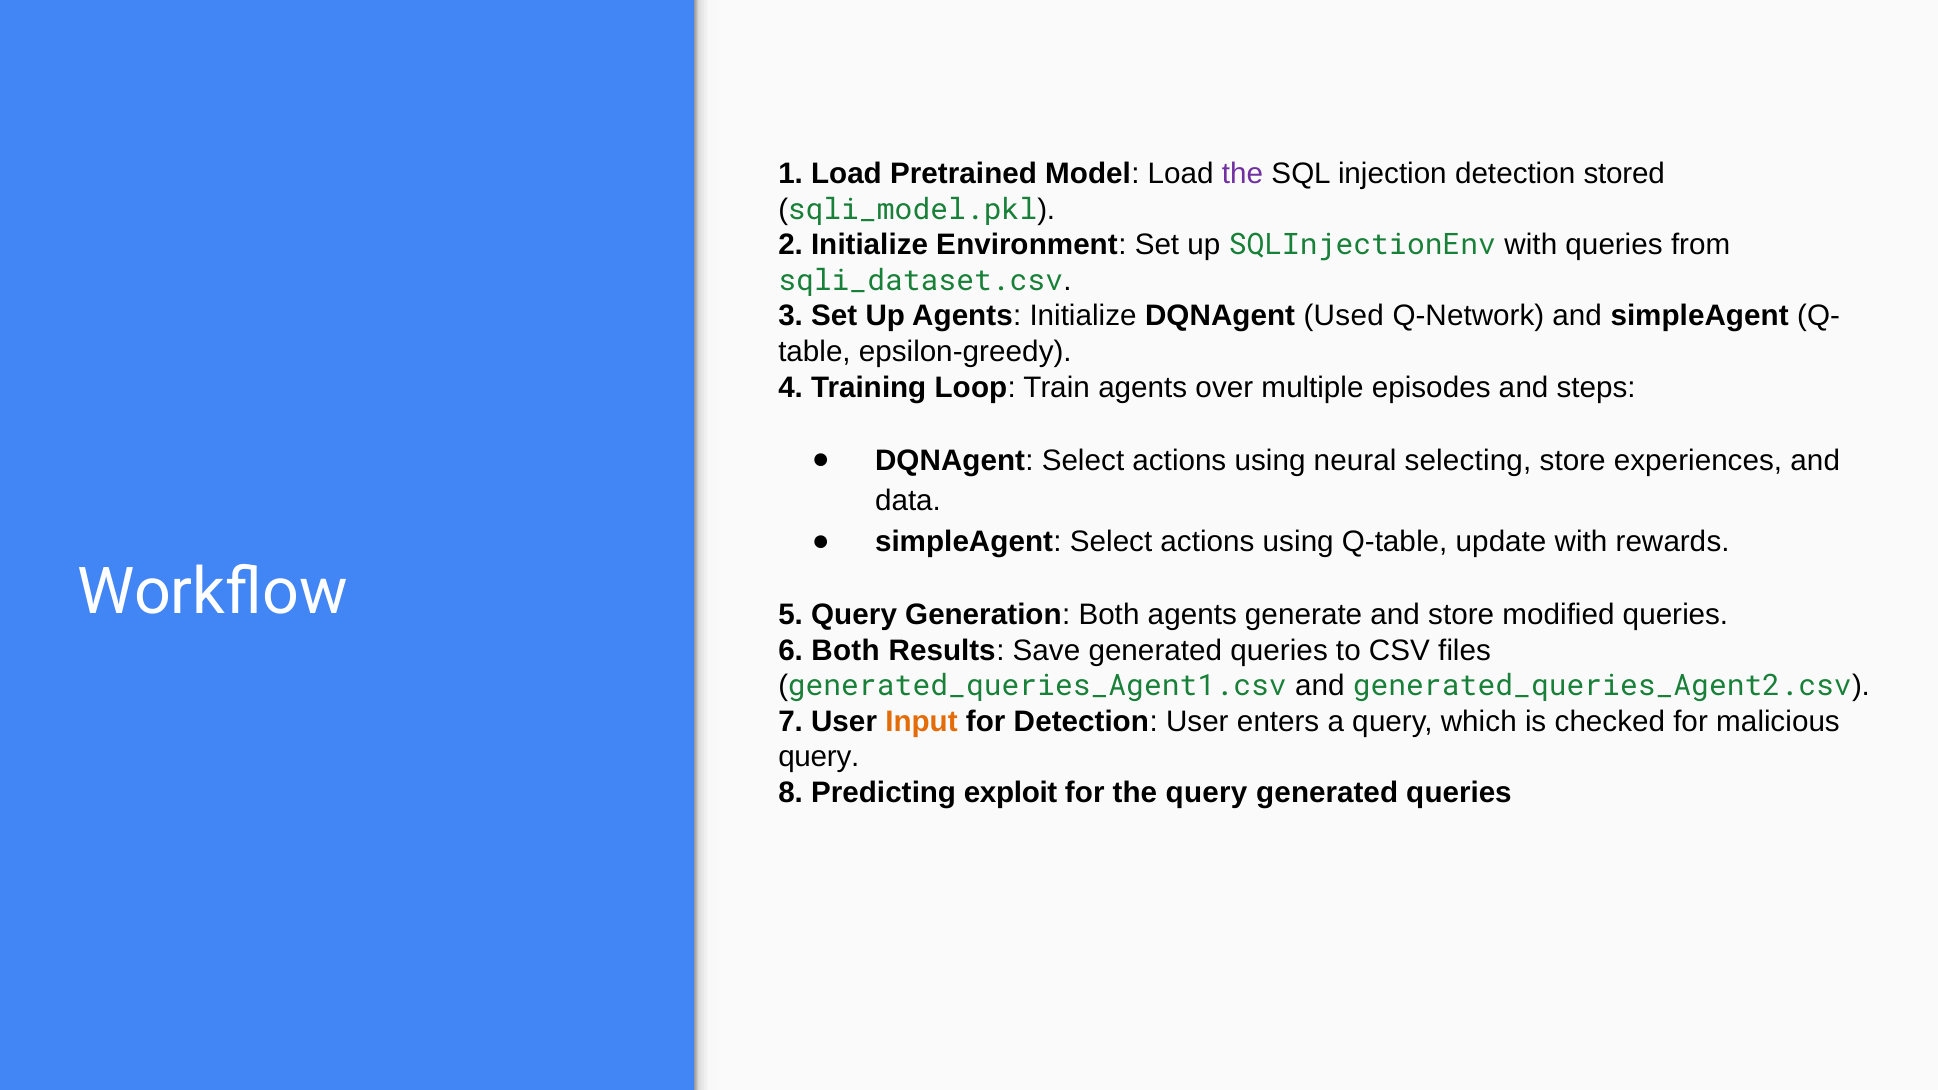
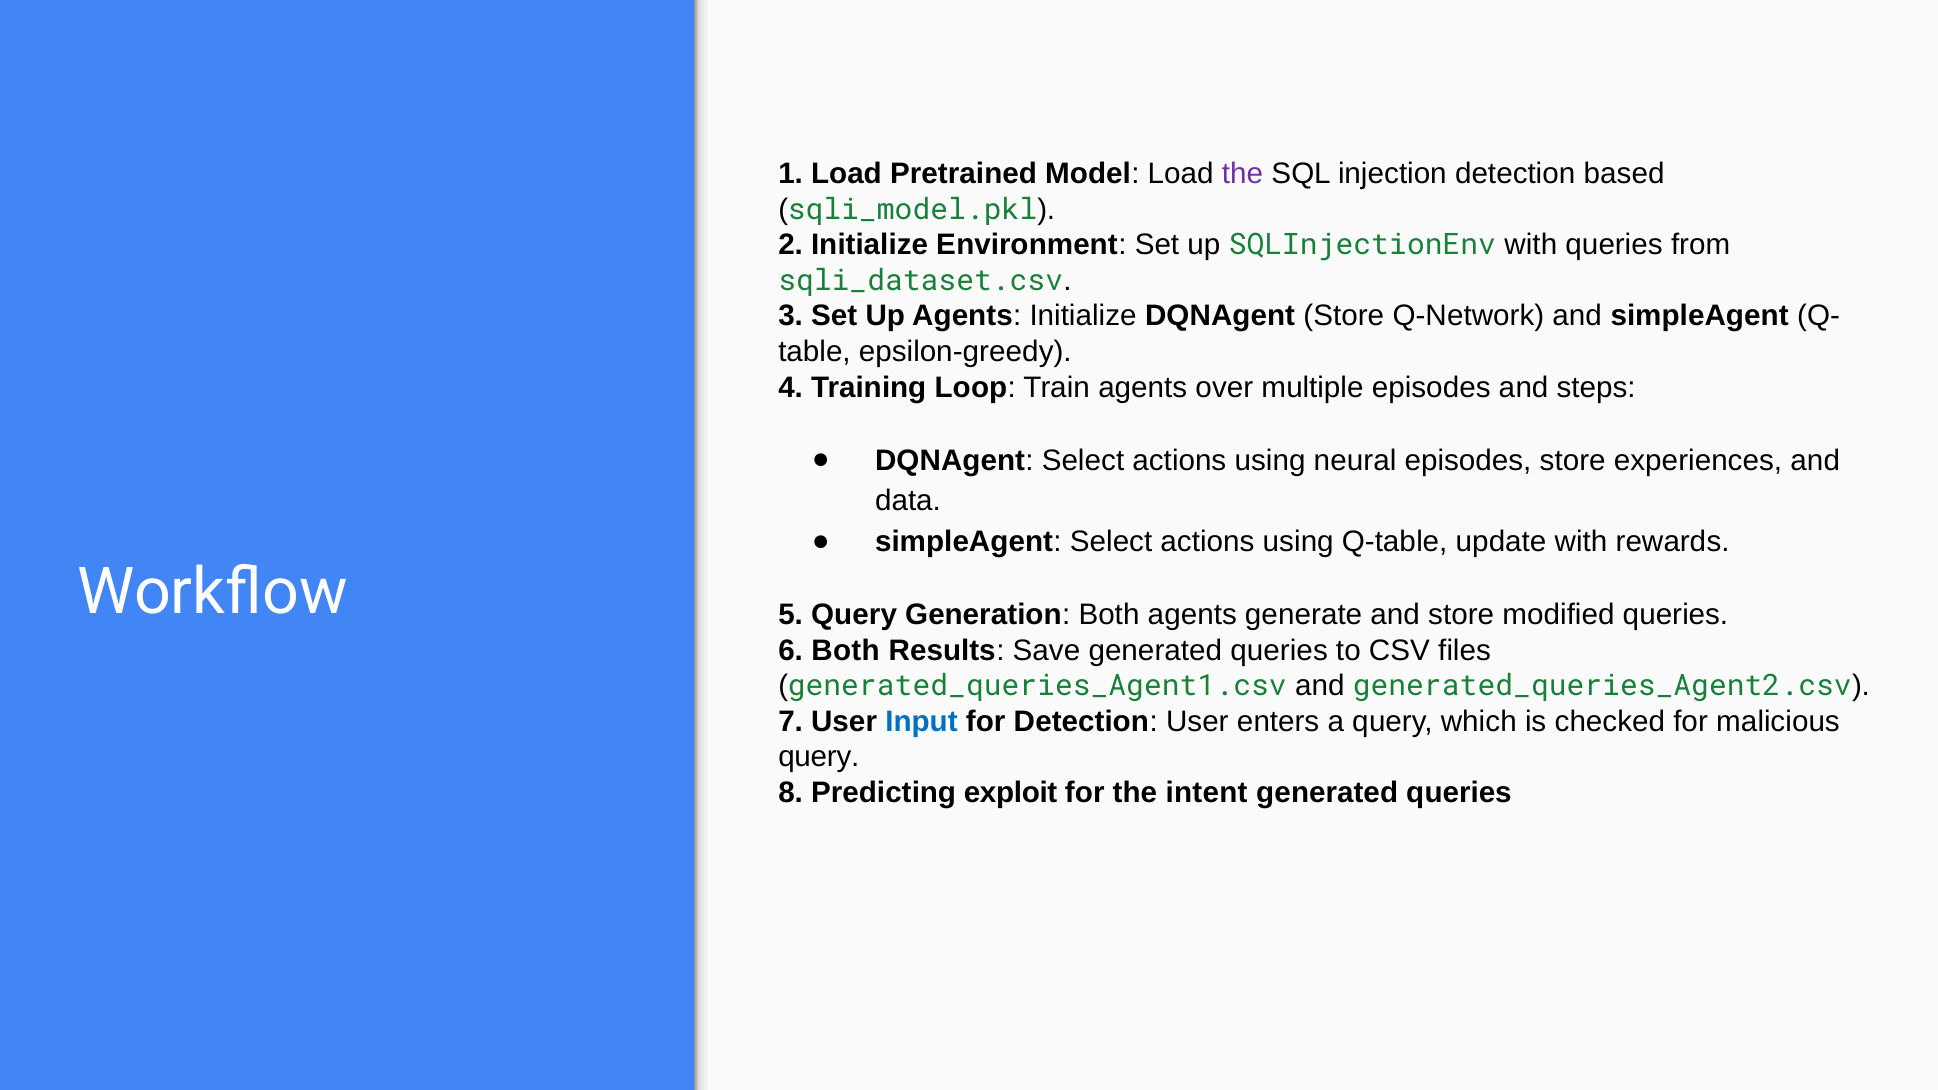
stored: stored -> based
DQNAgent Used: Used -> Store
neural selecting: selecting -> episodes
Input colour: orange -> blue
the query: query -> intent
